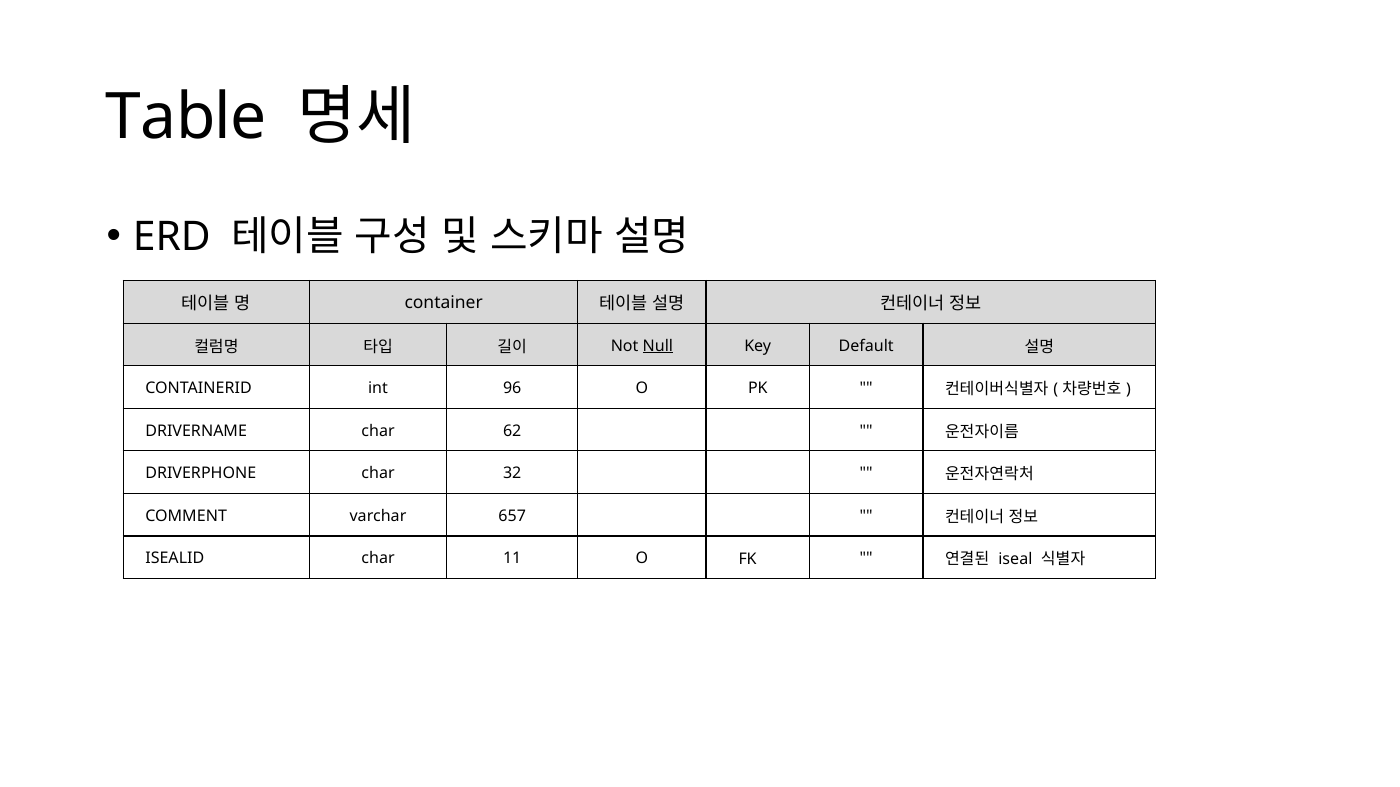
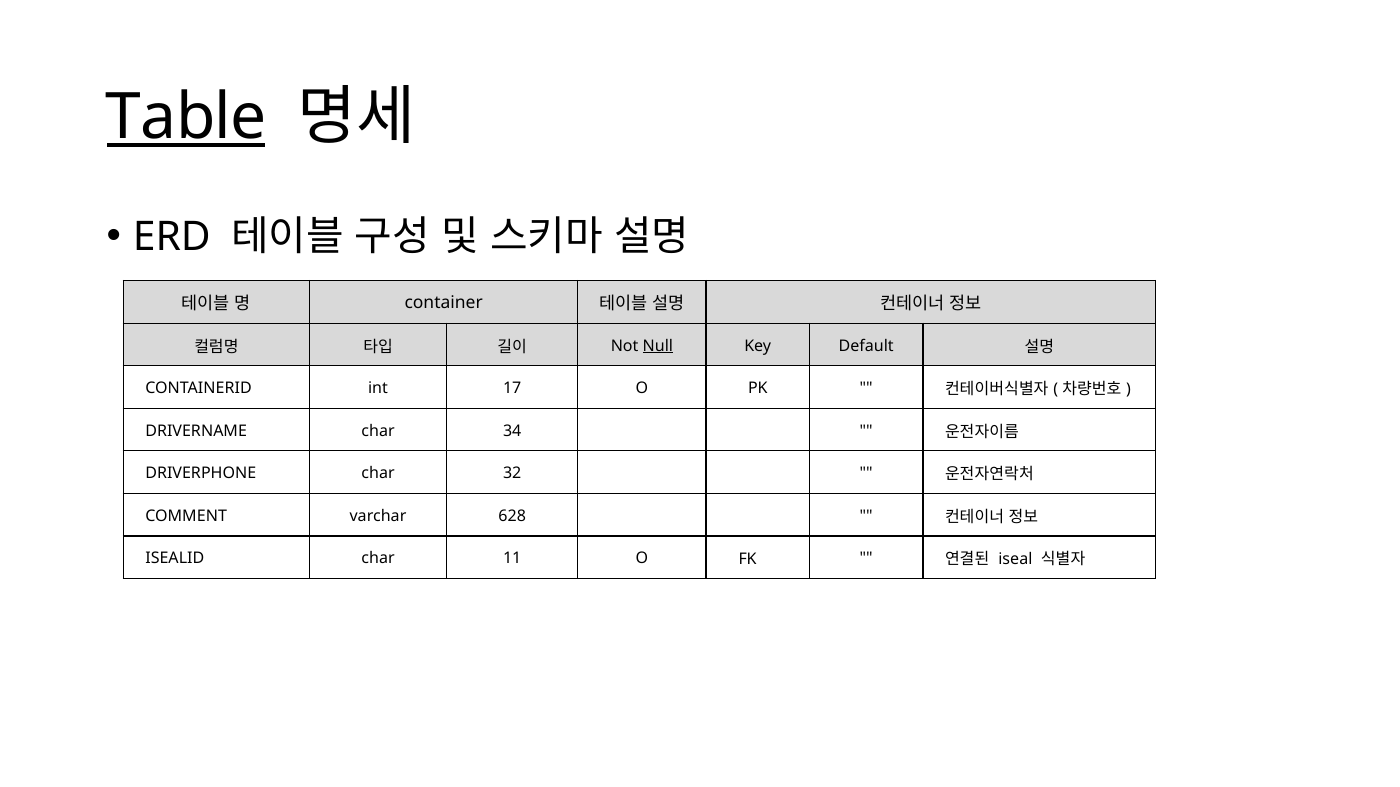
Table underline: none -> present
96: 96 -> 17
62: 62 -> 34
657: 657 -> 628
